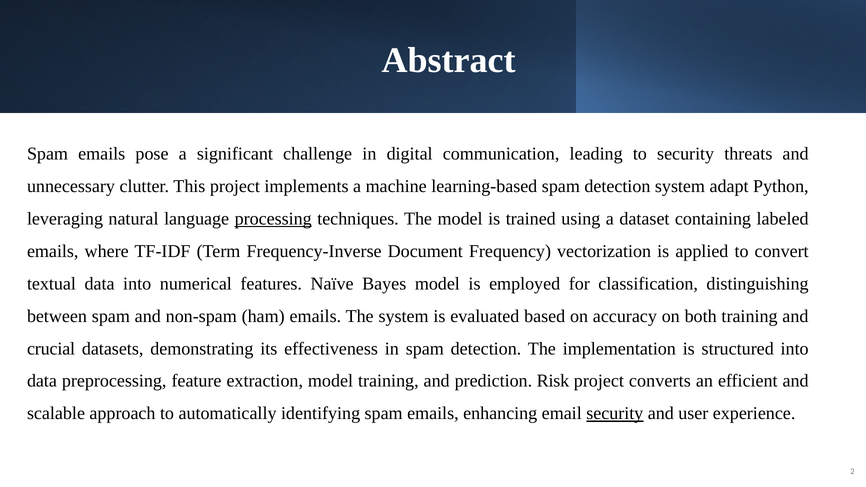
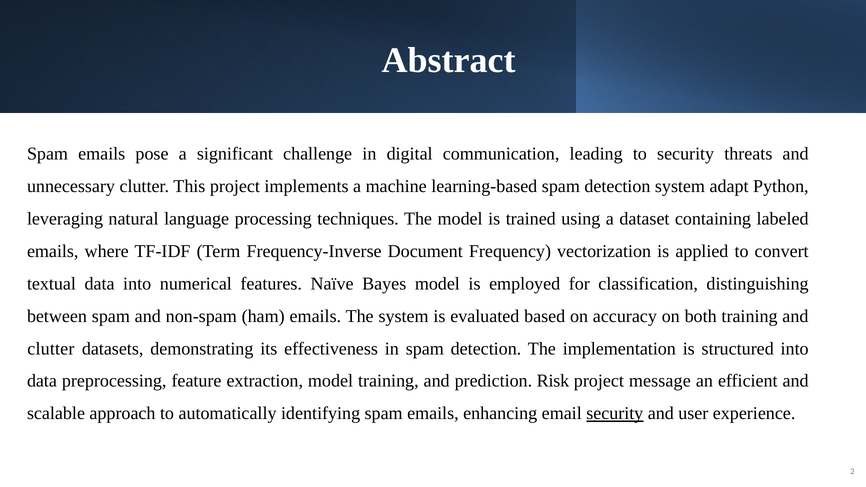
processing underline: present -> none
crucial at (51, 349): crucial -> clutter
converts: converts -> message
